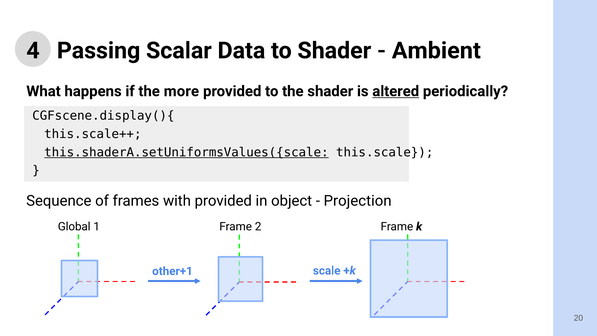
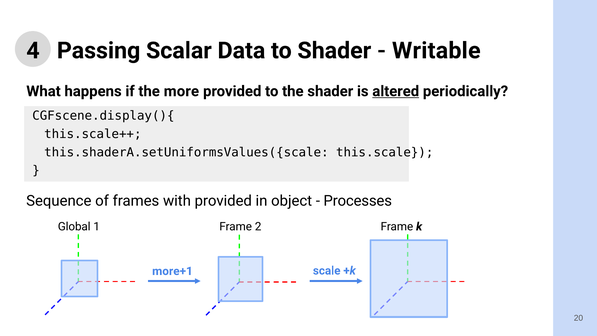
Ambient: Ambient -> Writable
this.shaderA.setUniformsValues({scale underline: present -> none
Projection: Projection -> Processes
other+1: other+1 -> more+1
